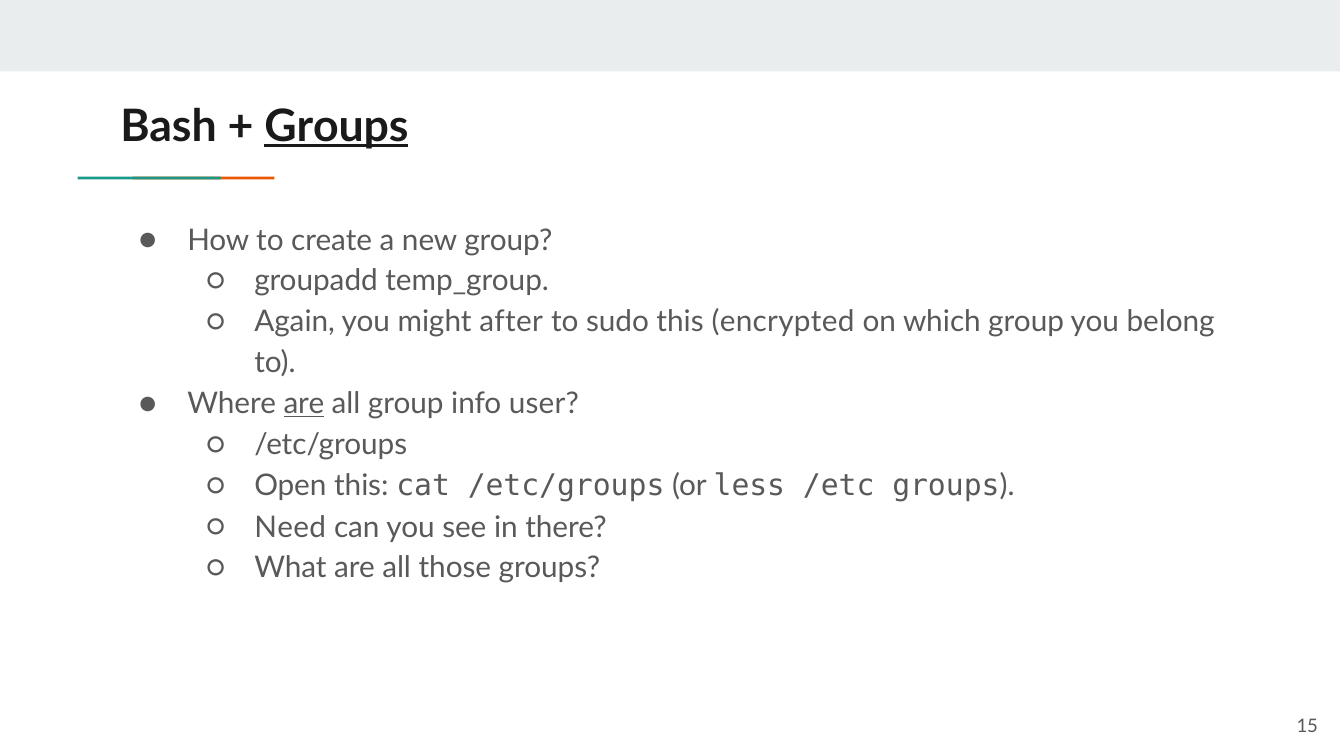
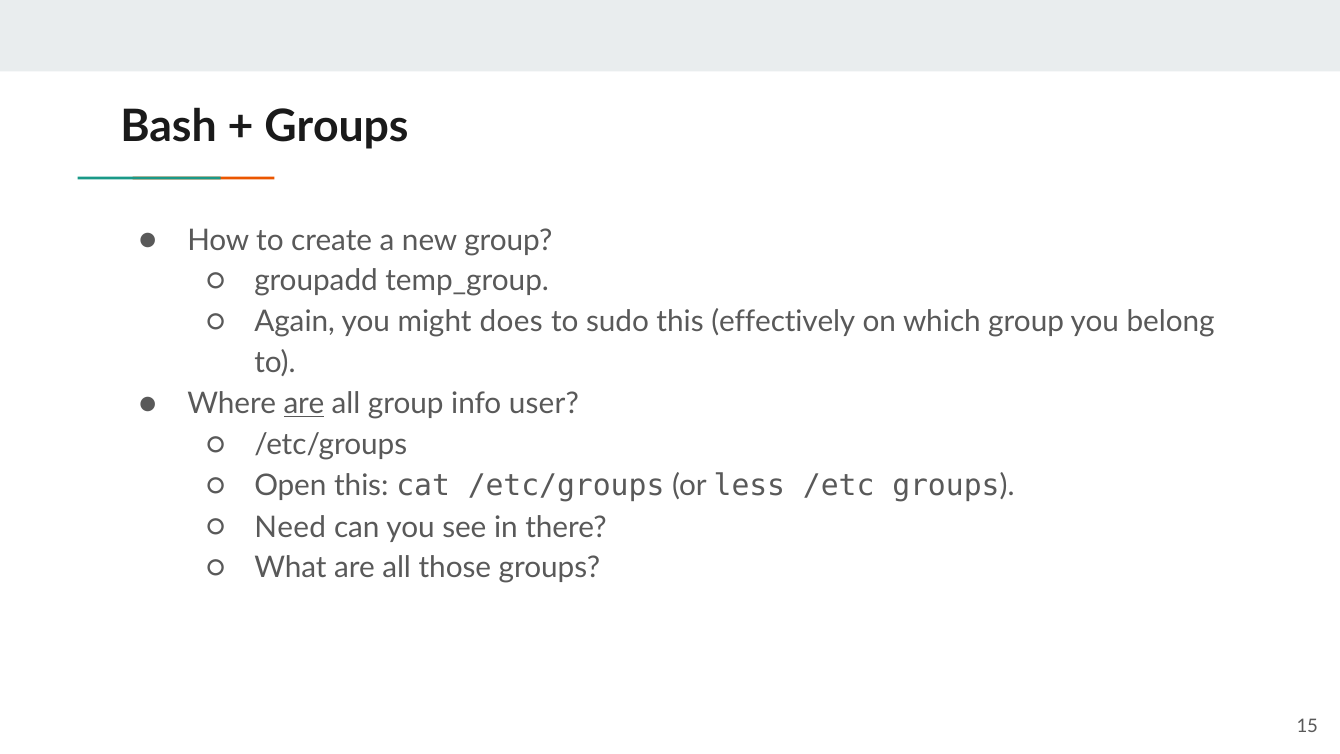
Groups at (336, 126) underline: present -> none
after: after -> does
encrypted: encrypted -> effectively
